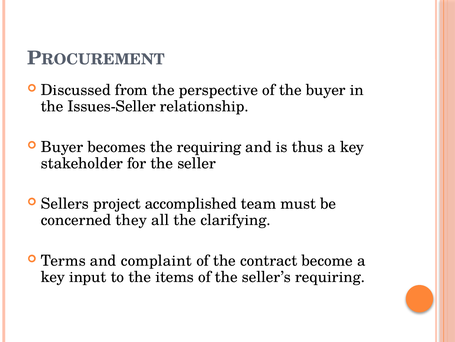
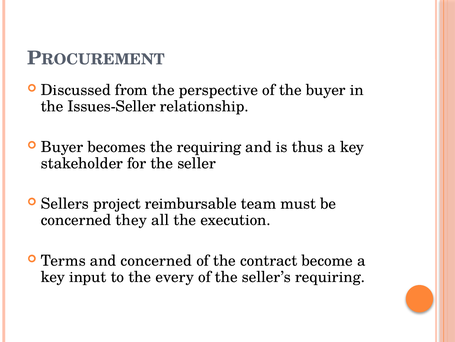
accomplished: accomplished -> reimbursable
clarifying: clarifying -> execution
and complaint: complaint -> concerned
items: items -> every
